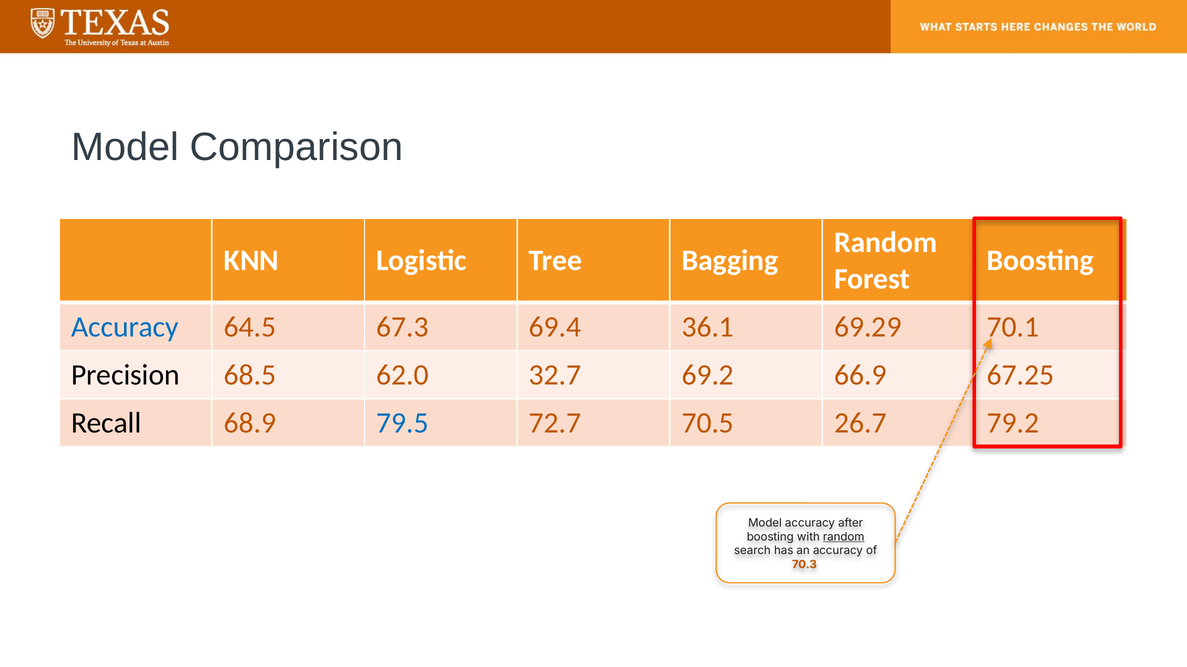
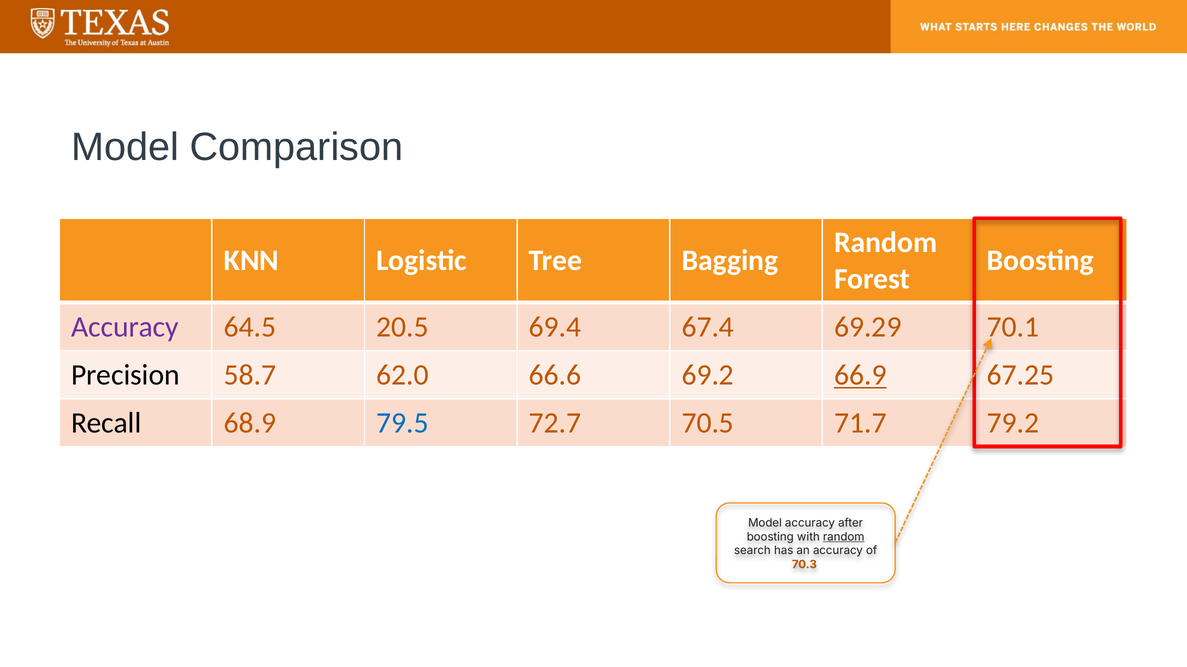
Accuracy at (125, 327) colour: blue -> purple
67.3: 67.3 -> 20.5
36.1: 36.1 -> 67.4
68.5: 68.5 -> 58.7
32.7: 32.7 -> 66.6
66.9 underline: none -> present
26.7: 26.7 -> 71.7
